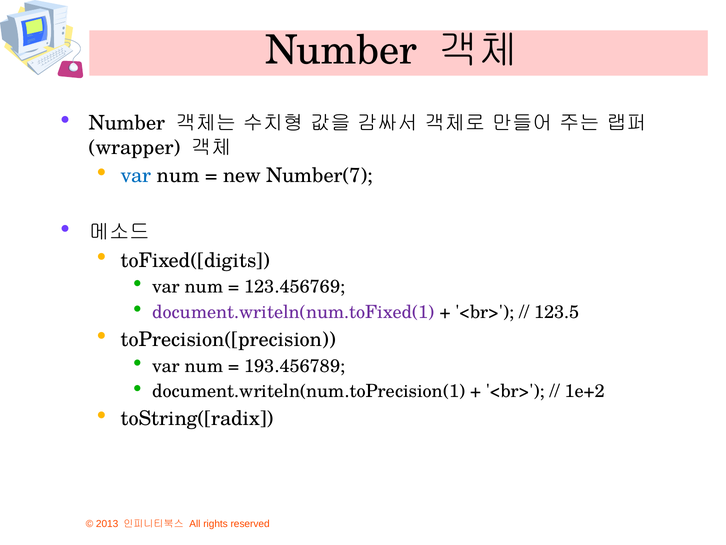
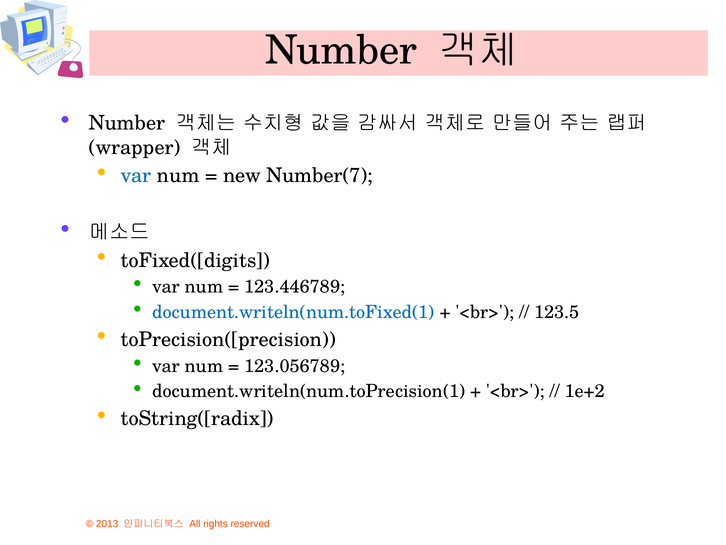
123.456769: 123.456769 -> 123.446789
document.writeln(num.toFixed(1 colour: purple -> blue
193.456789: 193.456789 -> 123.056789
